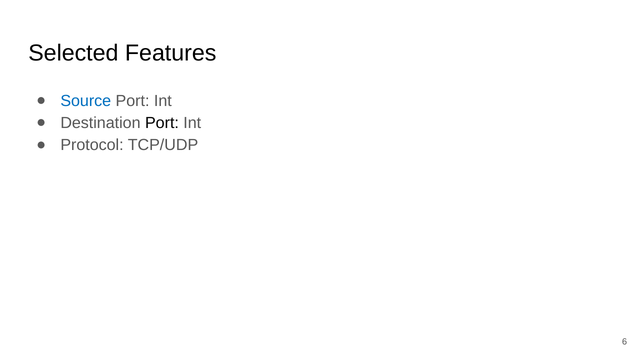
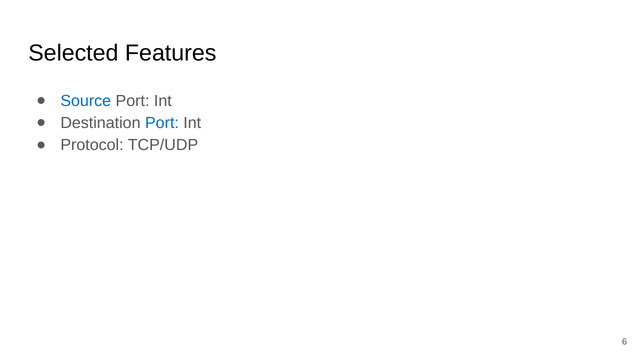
Port at (162, 123) colour: black -> blue
